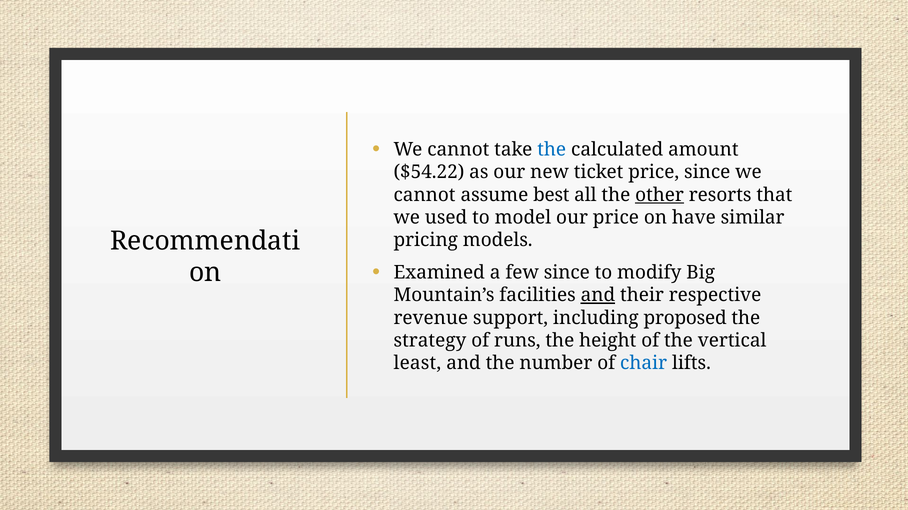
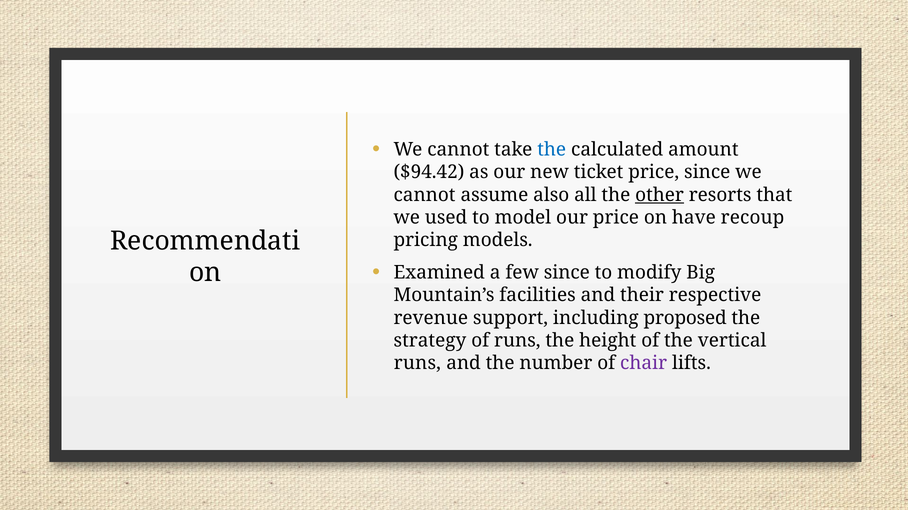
$54.22: $54.22 -> $94.42
best: best -> also
similar: similar -> recoup
and at (598, 296) underline: present -> none
least at (417, 364): least -> runs
chair colour: blue -> purple
